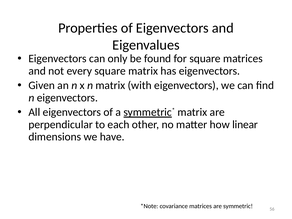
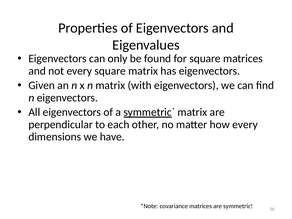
how linear: linear -> every
